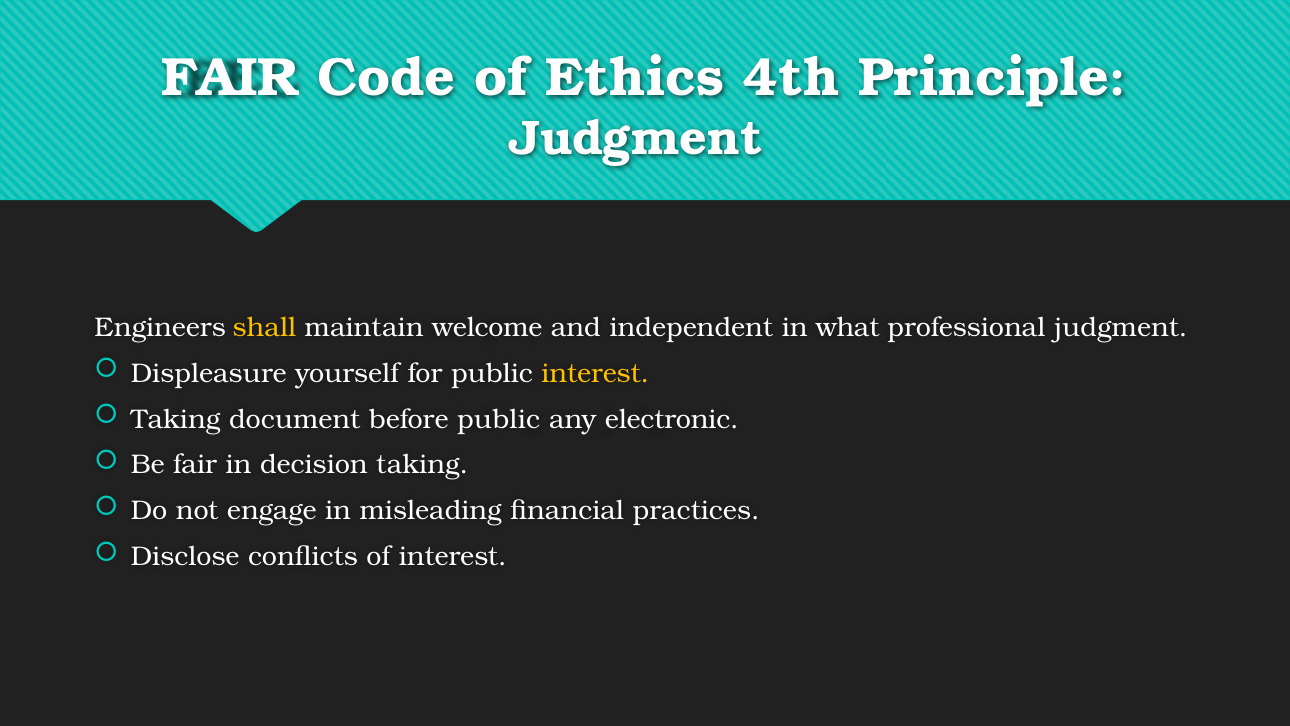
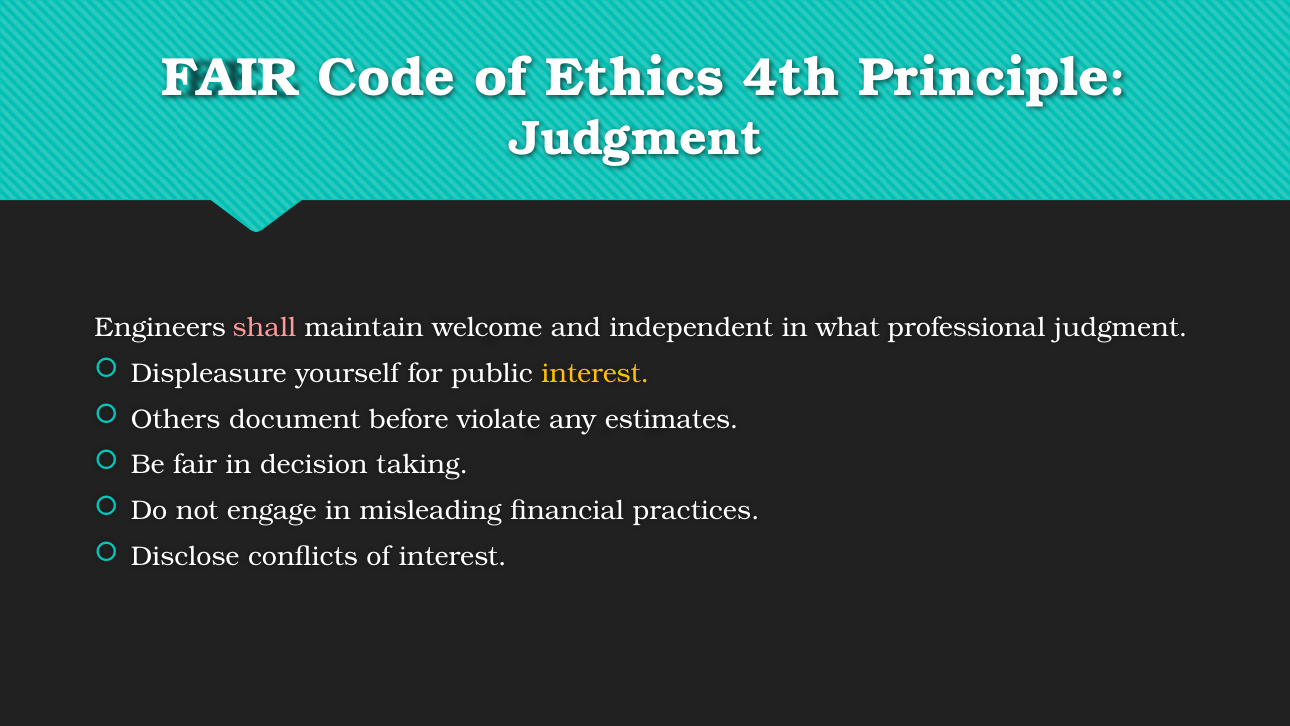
shall colour: yellow -> pink
Taking at (176, 419): Taking -> Others
before public: public -> violate
electronic: electronic -> estimates
